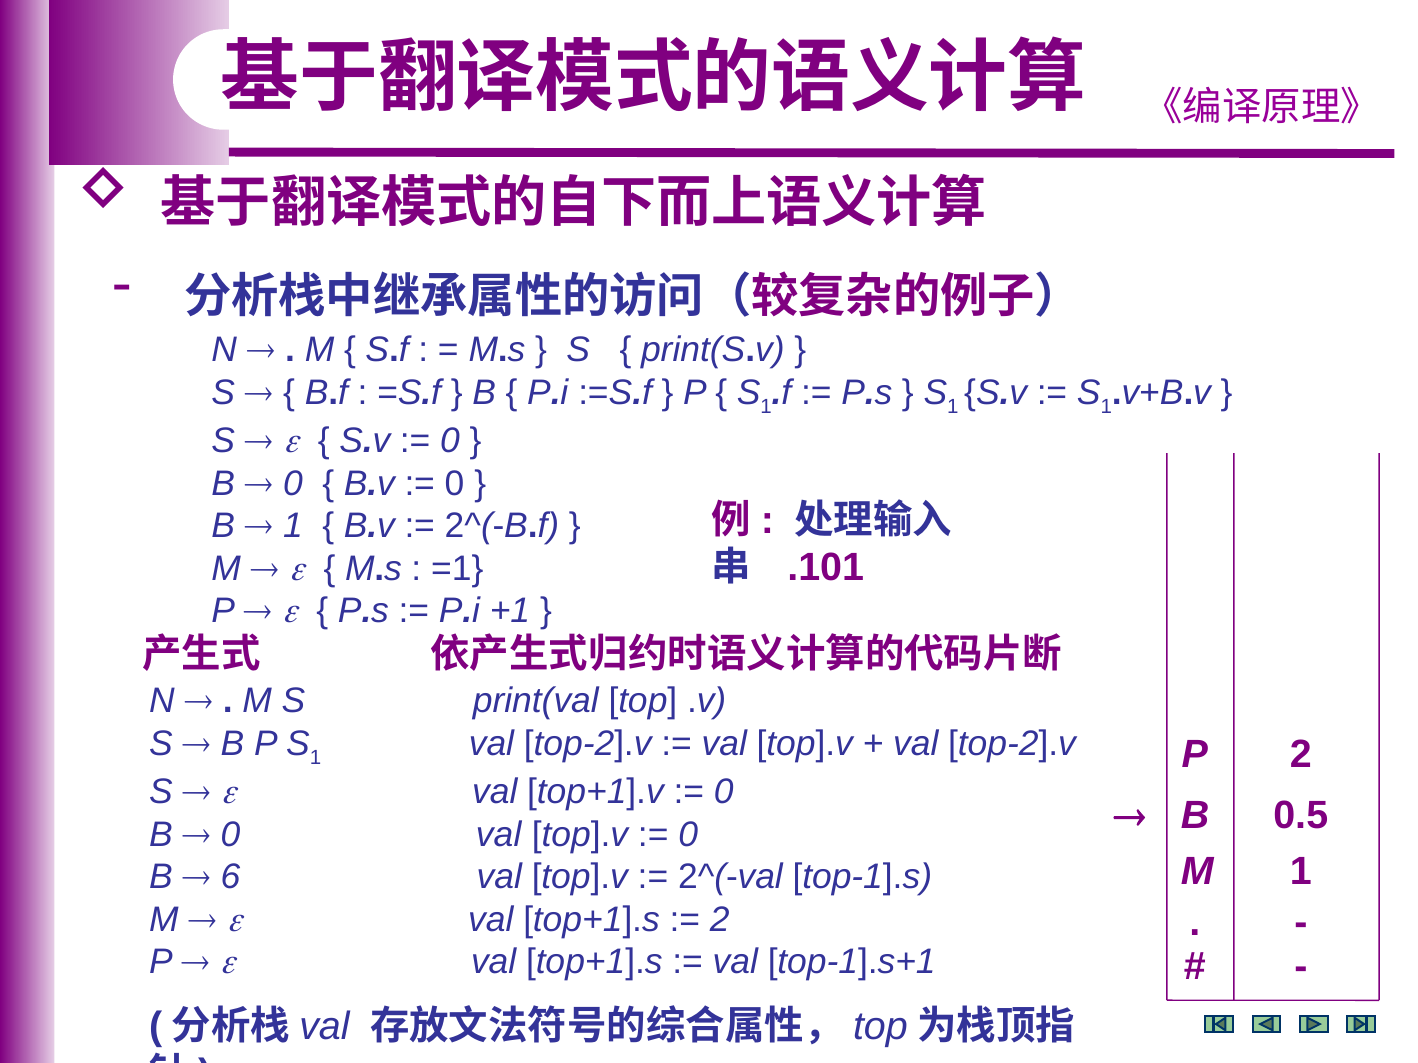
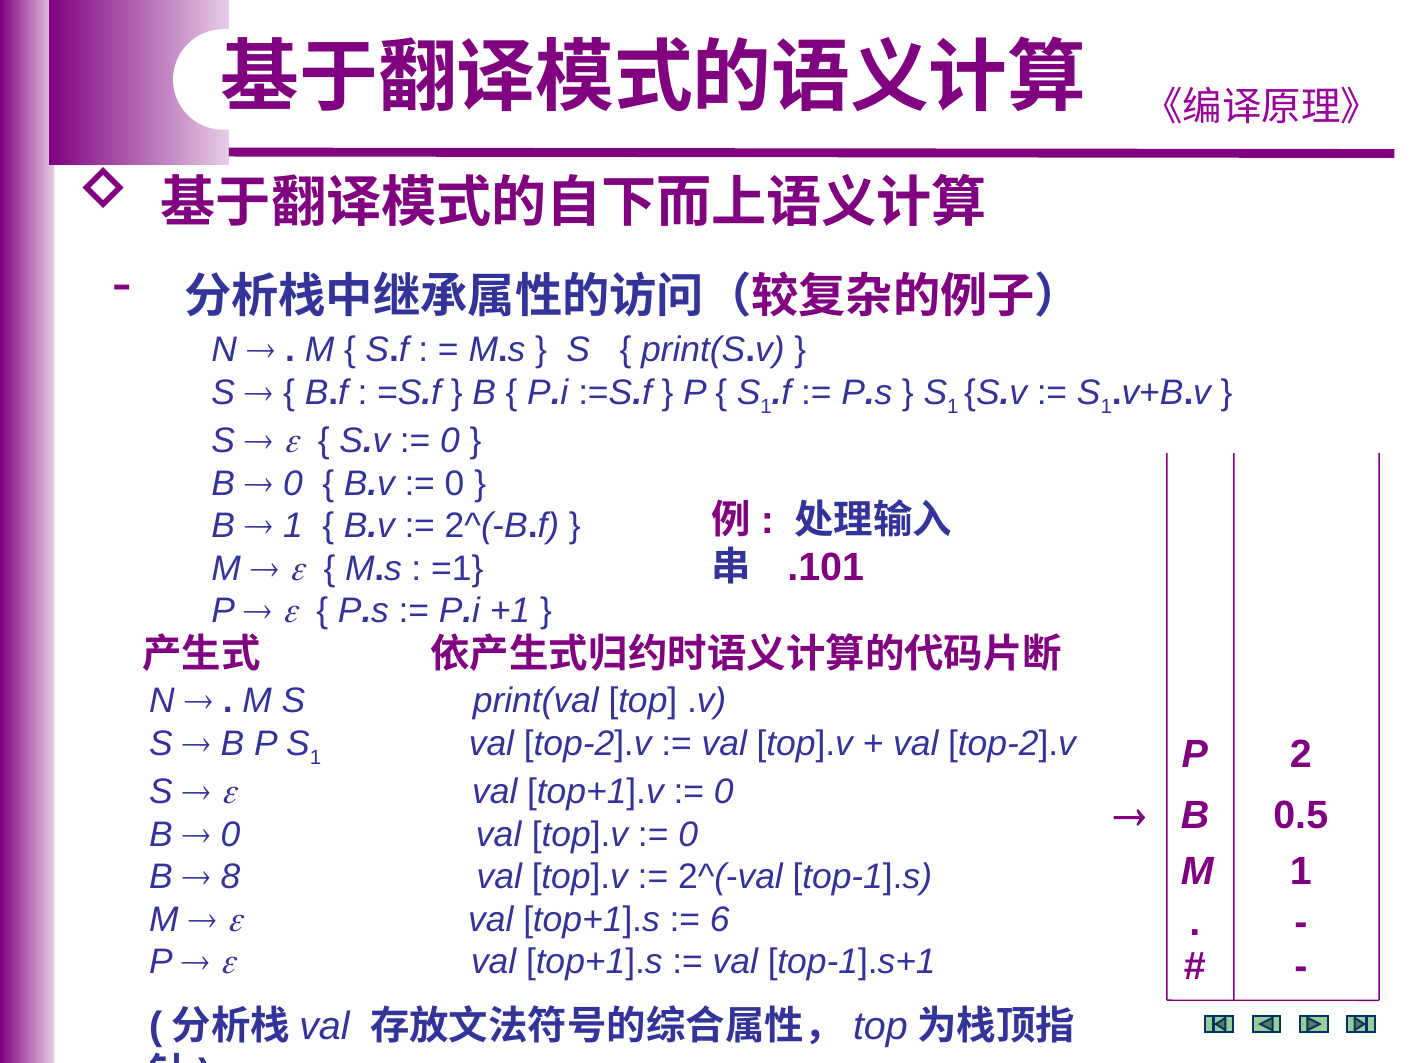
6: 6 -> 8
2 at (720, 920): 2 -> 6
